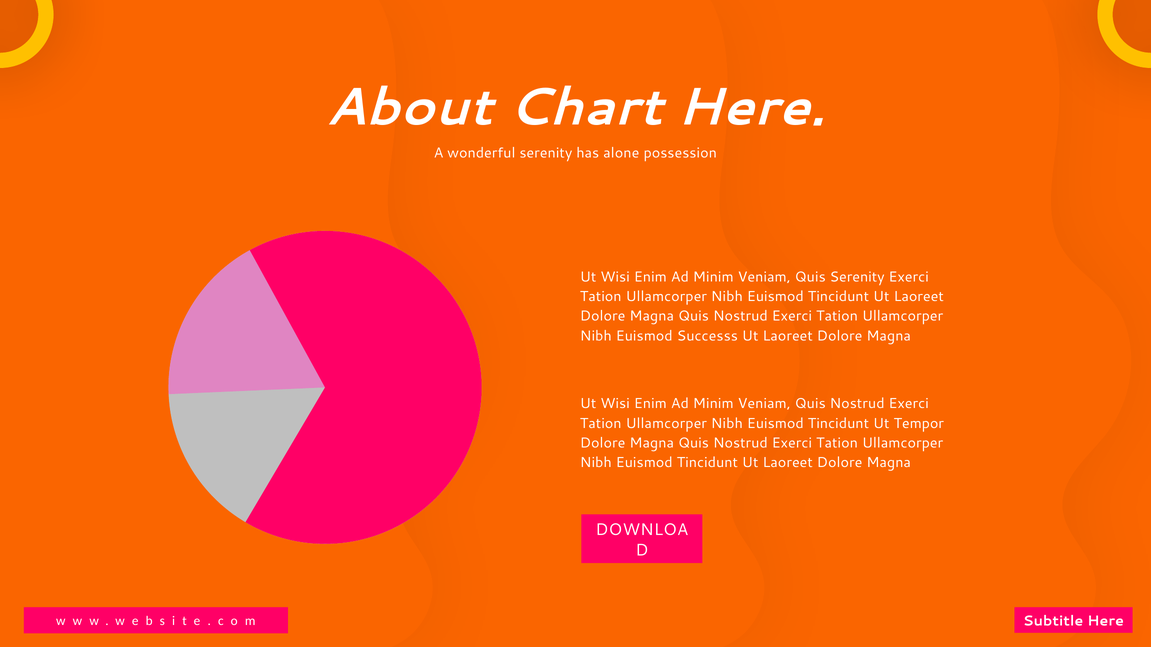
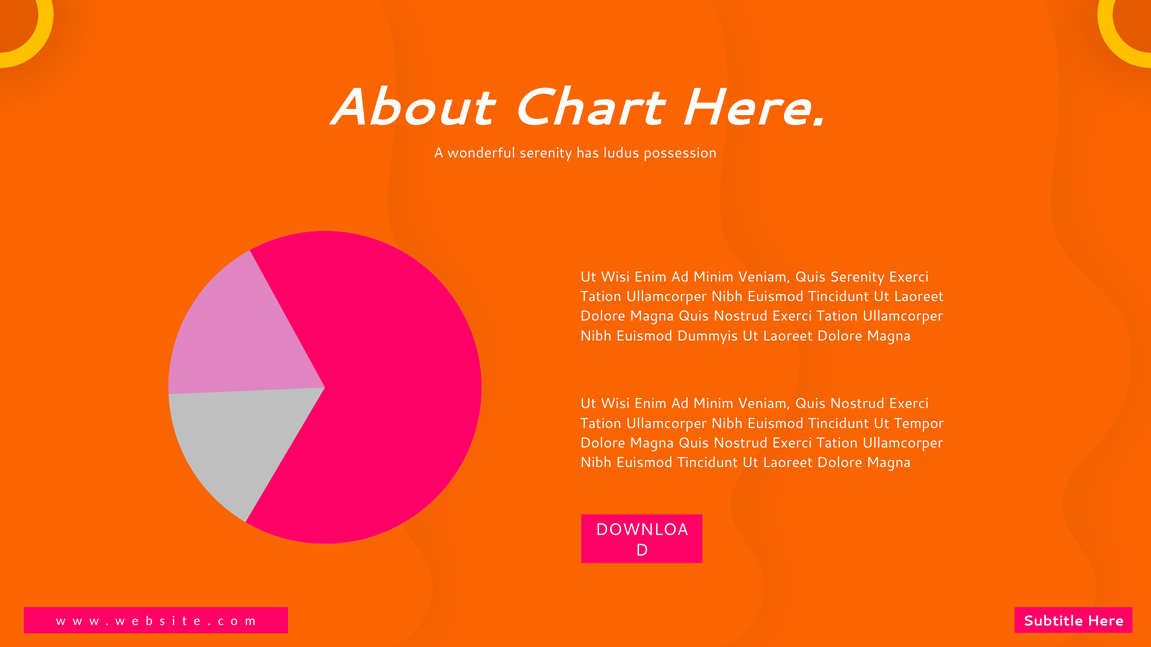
alone: alone -> ludus
Successs: Successs -> Dummyis
